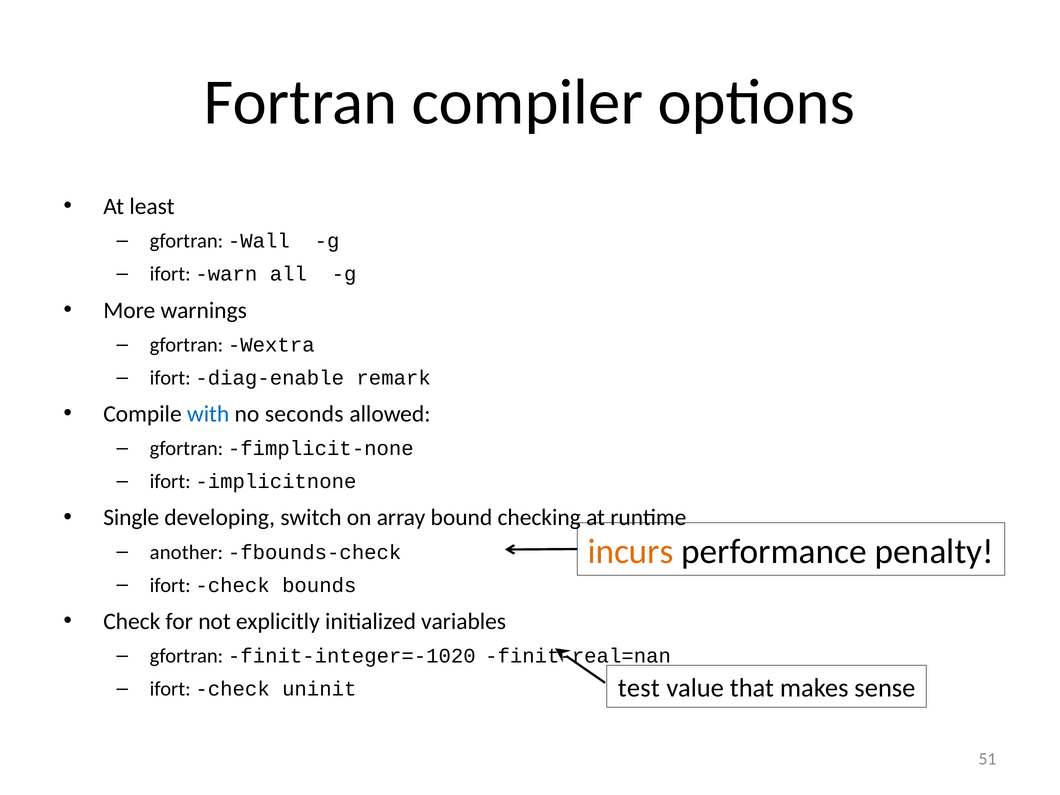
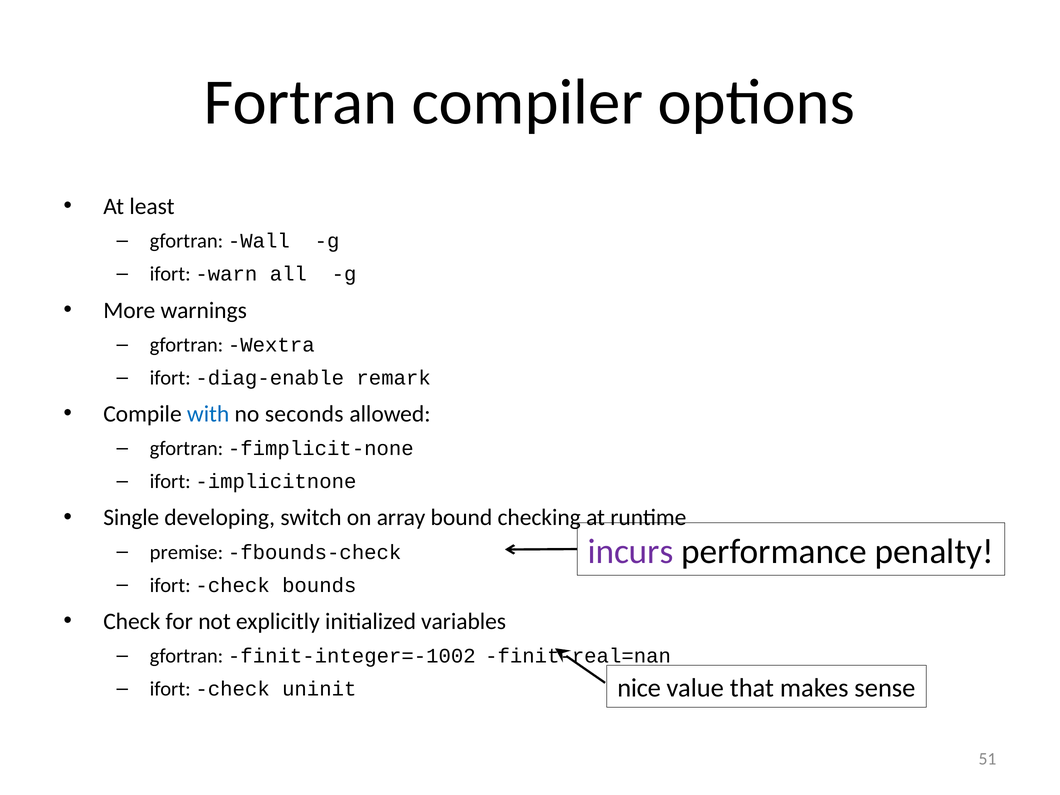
incurs colour: orange -> purple
another: another -> premise
finit-integer=-1020: finit-integer=-1020 -> finit-integer=-1002
test: test -> nice
